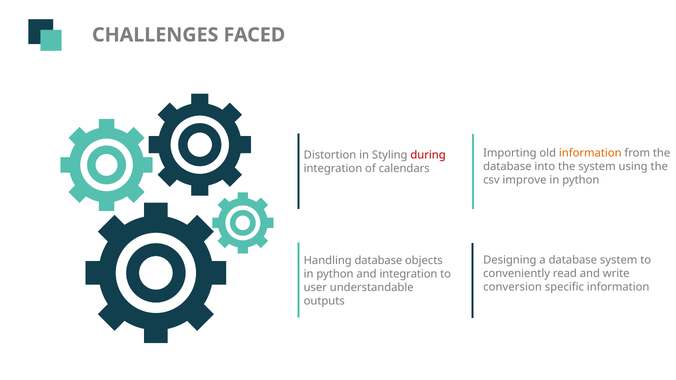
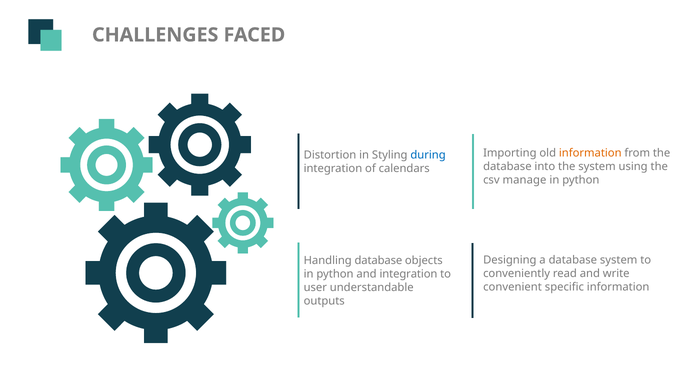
during colour: red -> blue
improve: improve -> manage
conversion: conversion -> convenient
